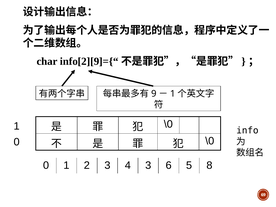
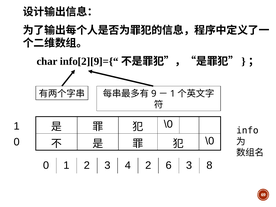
4 3: 3 -> 2
6 5: 5 -> 3
